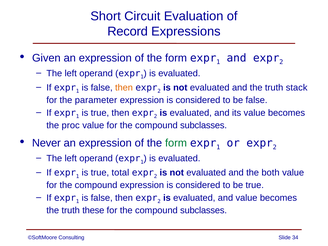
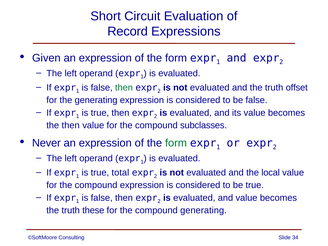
then at (124, 88) colour: orange -> green
stack: stack -> offset
the parameter: parameter -> generating
the proc: proc -> then
both: both -> local
subclasses at (204, 210): subclasses -> generating
